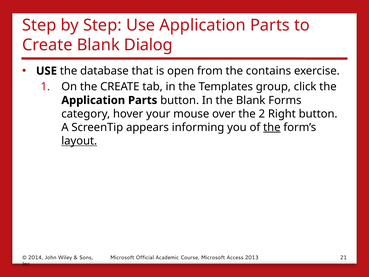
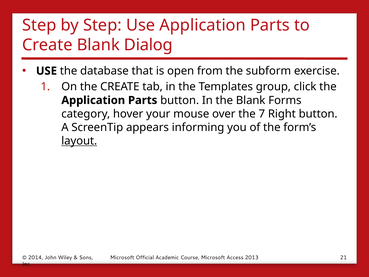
contains: contains -> subform
2: 2 -> 7
the at (272, 127) underline: present -> none
